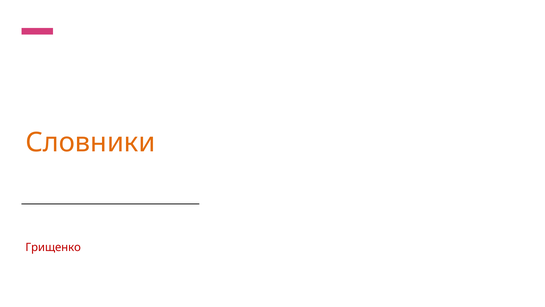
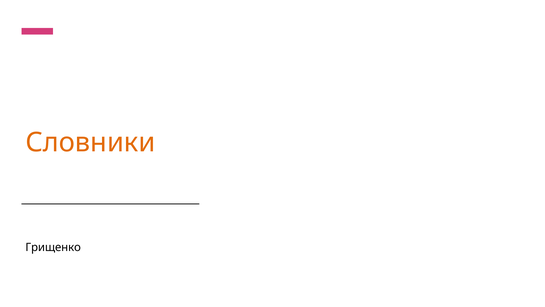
Грищенко colour: red -> black
